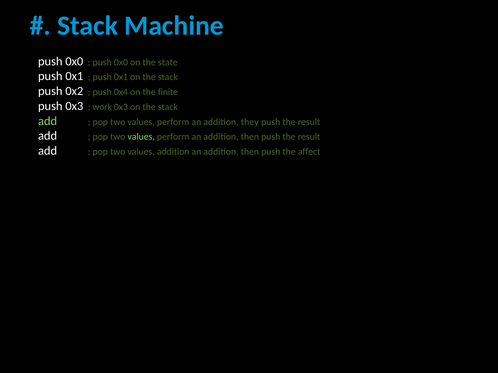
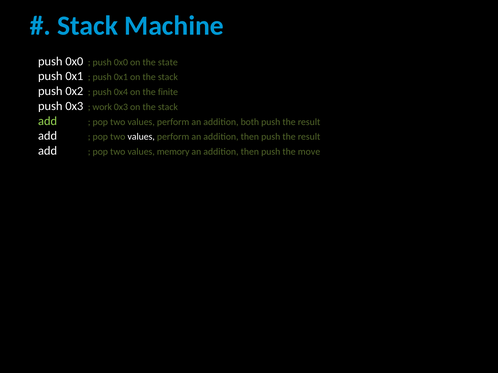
they: they -> both
values at (141, 137) colour: light green -> white
values addition: addition -> memory
affect: affect -> move
